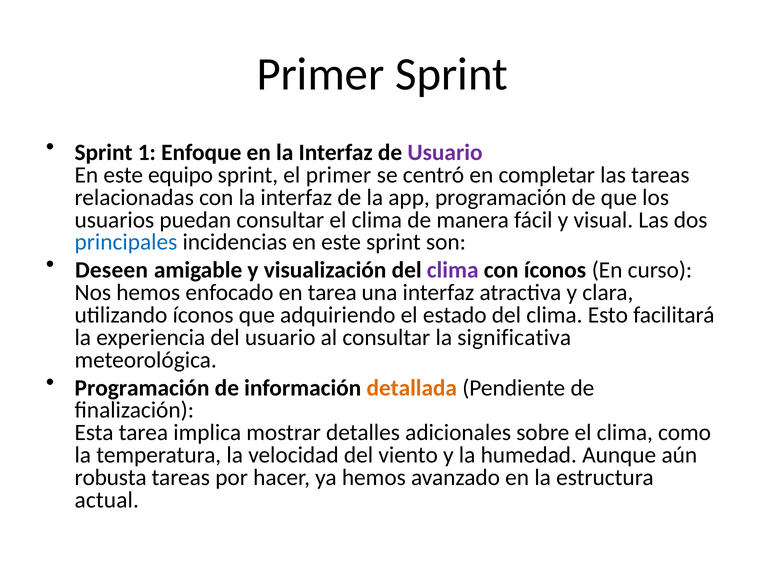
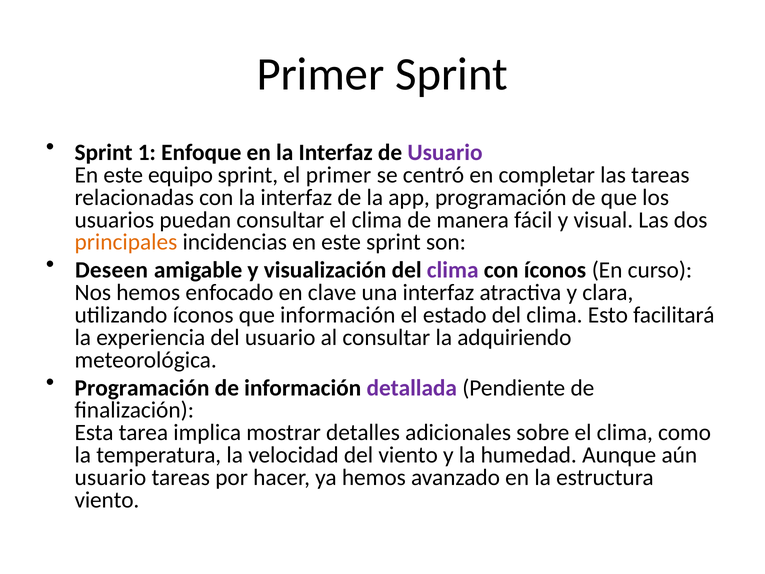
principales colour: blue -> orange
en tarea: tarea -> clave
que adquiriendo: adquiriendo -> información
significativa: significativa -> adquiriendo
detallada colour: orange -> purple
robusta at (111, 477): robusta -> usuario
actual at (107, 500): actual -> viento
